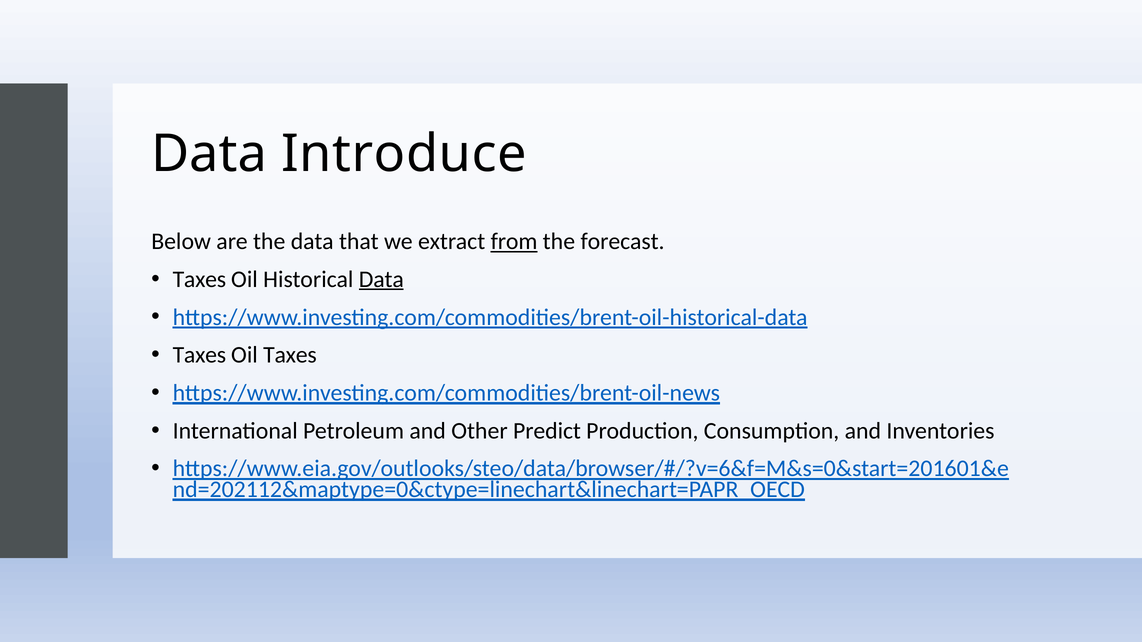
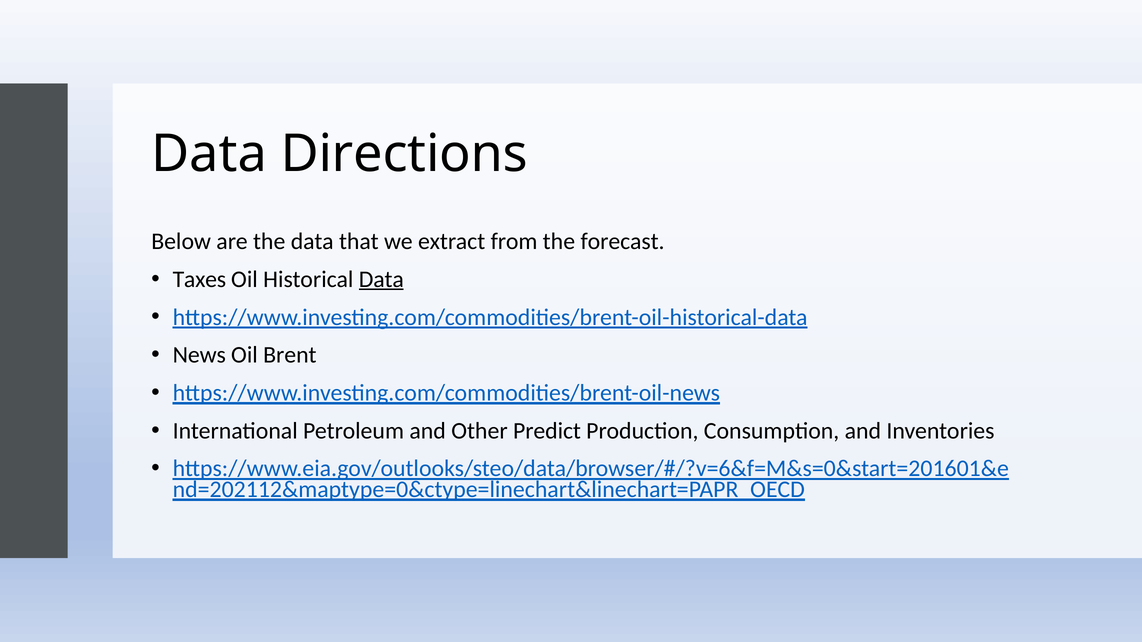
Introduce: Introduce -> Directions
from underline: present -> none
Taxes at (199, 355): Taxes -> News
Oil Taxes: Taxes -> Brent
